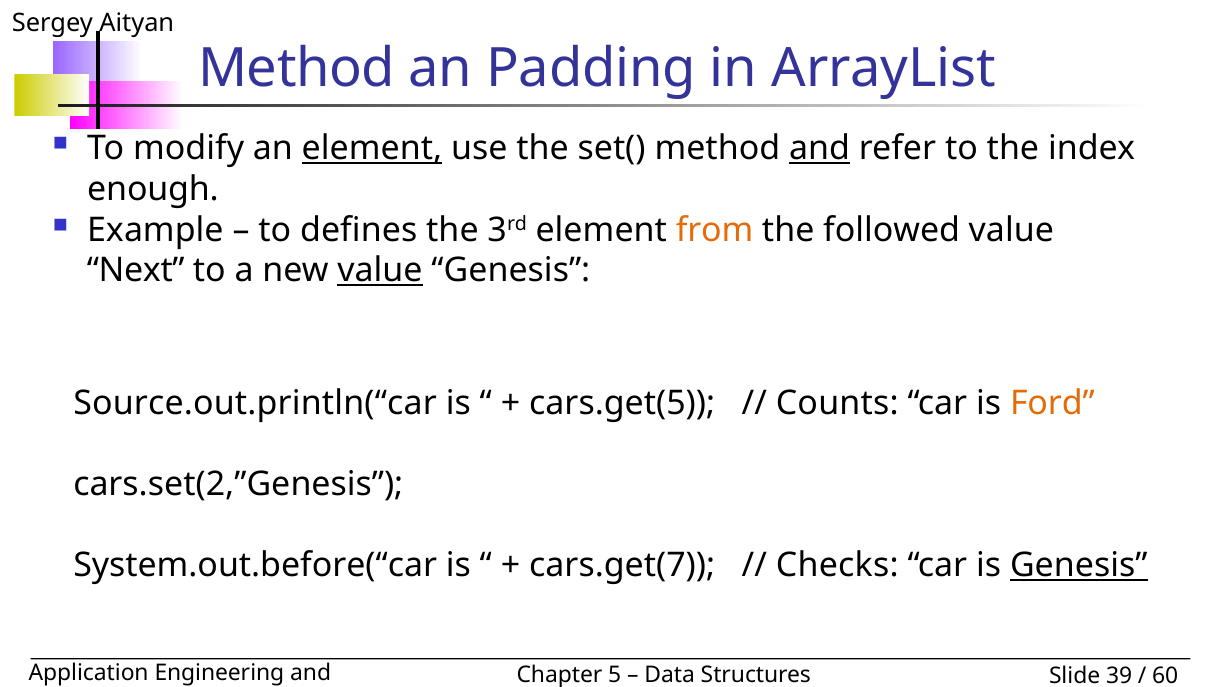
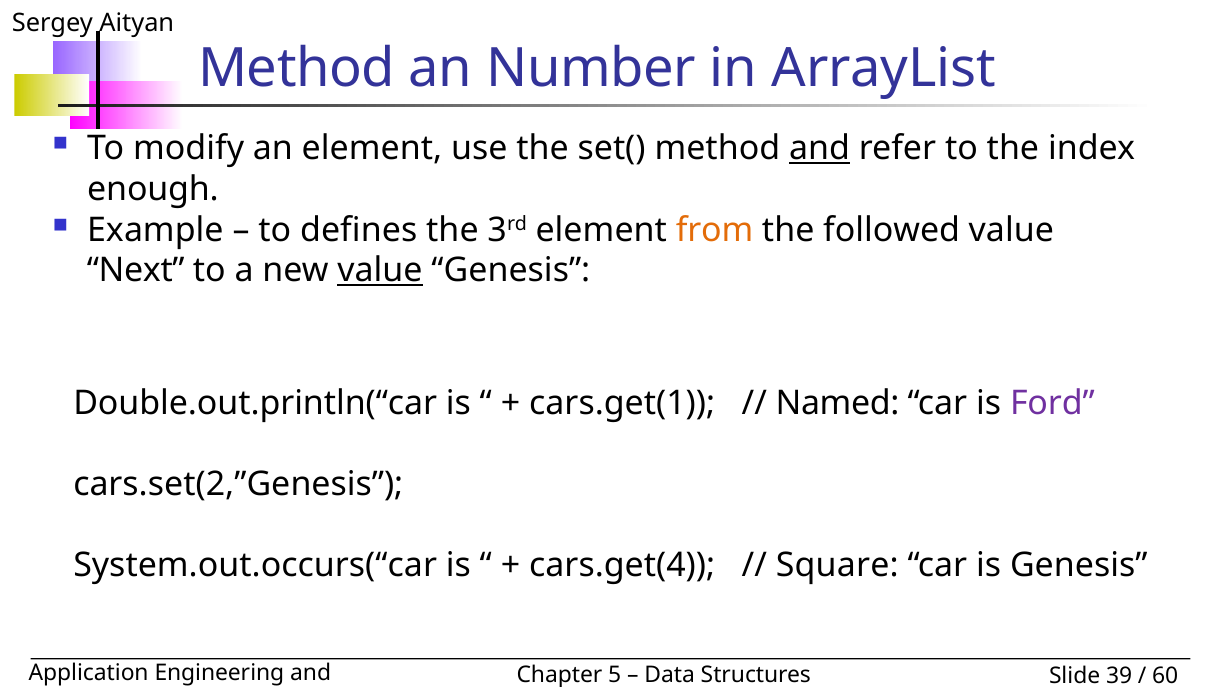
Padding: Padding -> Number
element at (372, 148) underline: present -> none
Source.out.println(“car: Source.out.println(“car -> Double.out.println(“car
cars.get(5: cars.get(5 -> cars.get(1
Counts: Counts -> Named
Ford colour: orange -> purple
System.out.before(“car: System.out.before(“car -> System.out.occurs(“car
cars.get(7: cars.get(7 -> cars.get(4
Checks: Checks -> Square
Genesis at (1079, 566) underline: present -> none
